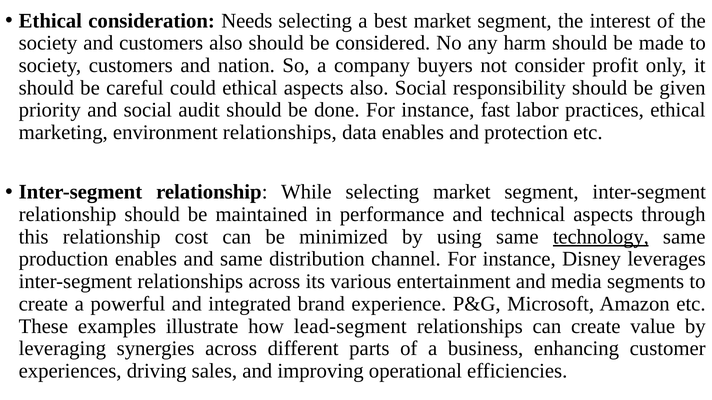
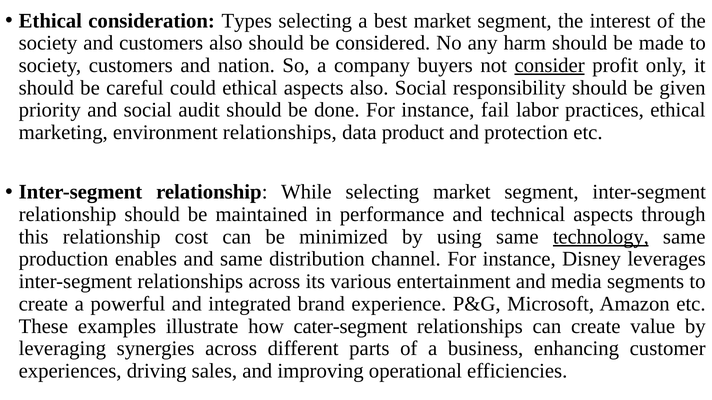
Needs: Needs -> Types
consider underline: none -> present
fast: fast -> fail
data enables: enables -> product
lead-segment: lead-segment -> cater-segment
